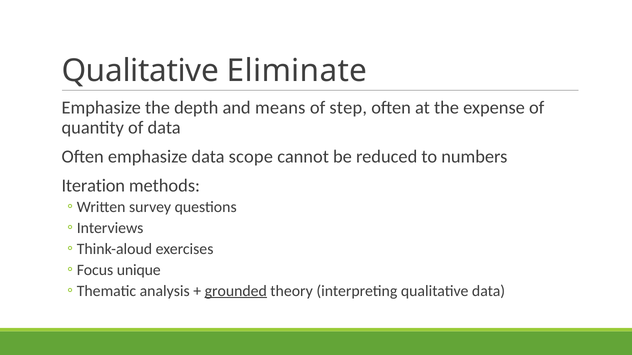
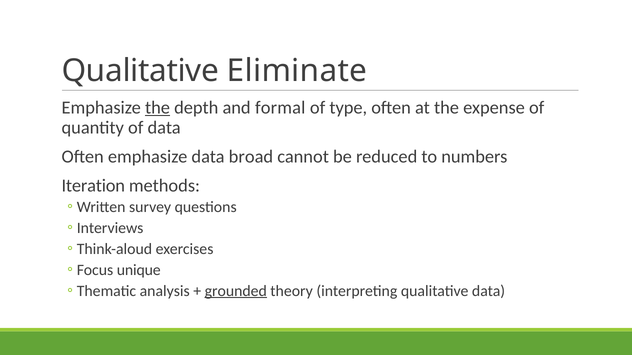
the at (157, 108) underline: none -> present
means: means -> formal
step: step -> type
scope: scope -> broad
